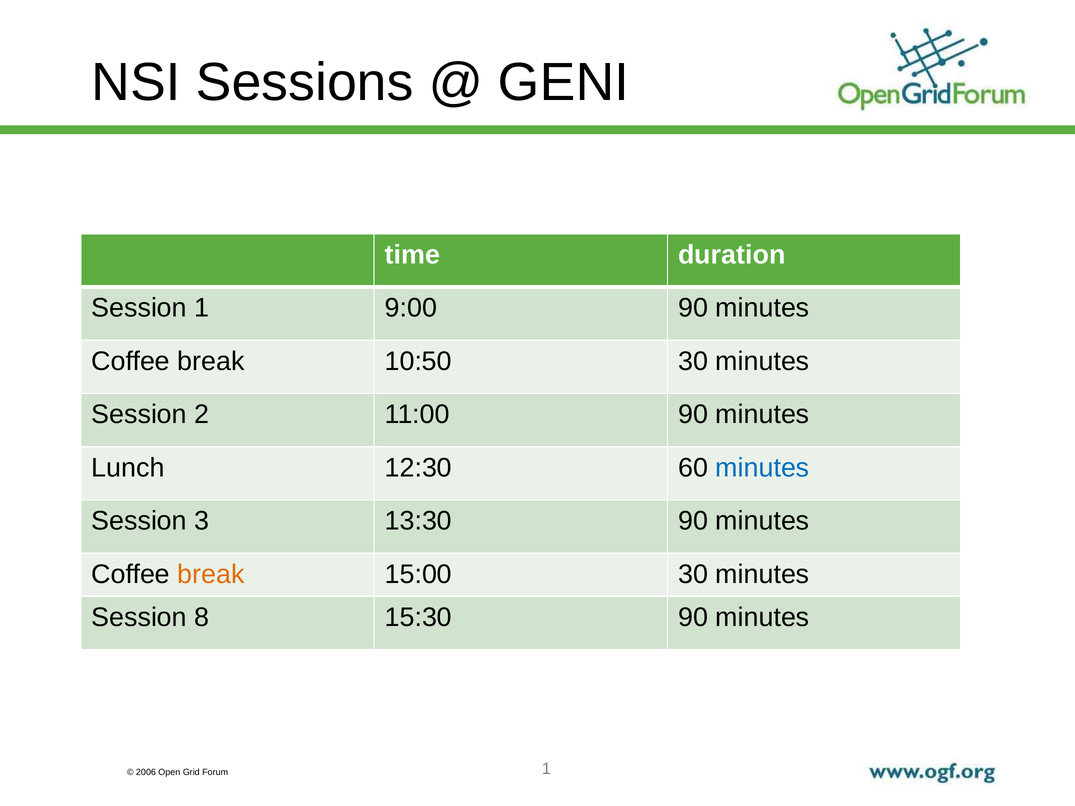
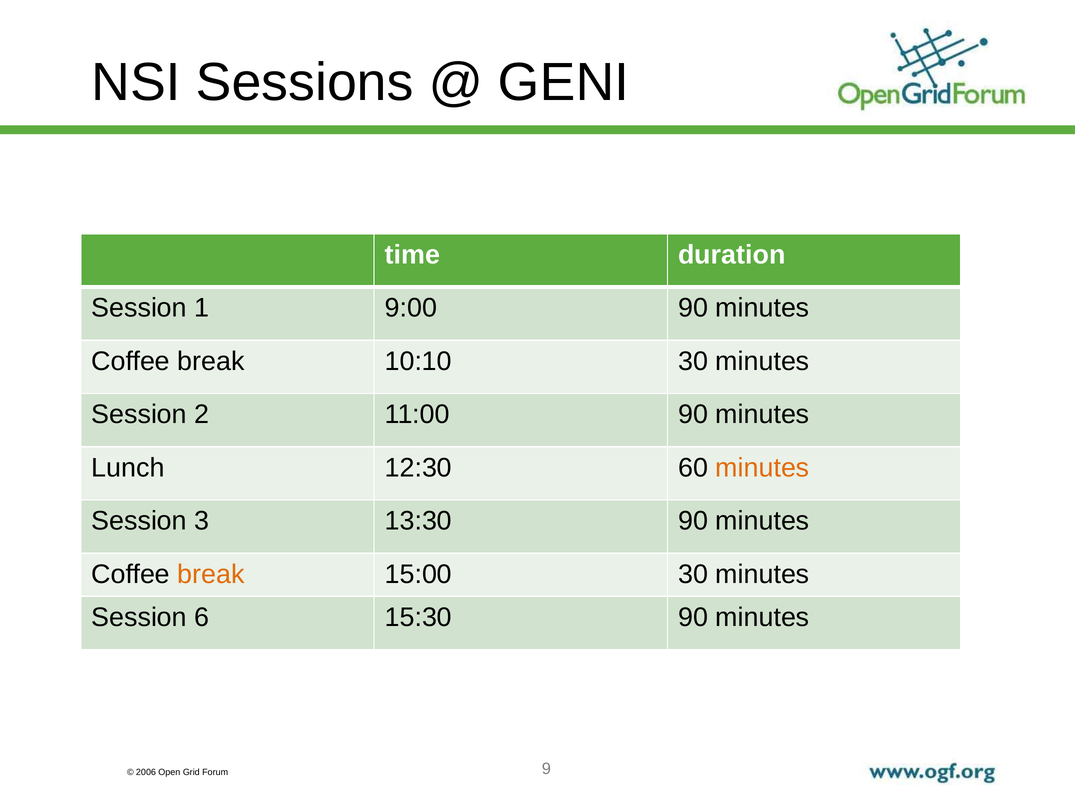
10:50: 10:50 -> 10:10
minutes at (762, 468) colour: blue -> orange
8: 8 -> 6
1 at (546, 769): 1 -> 9
